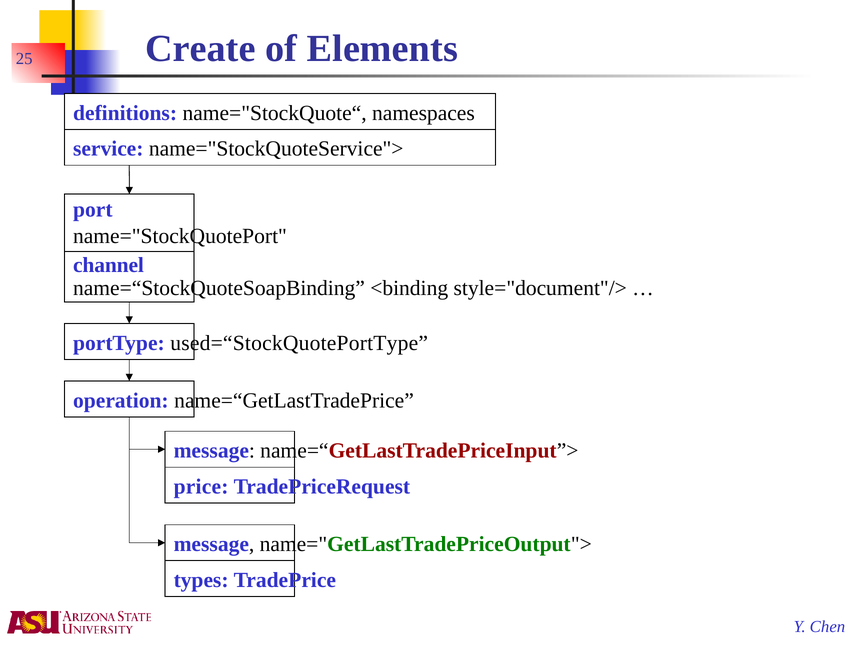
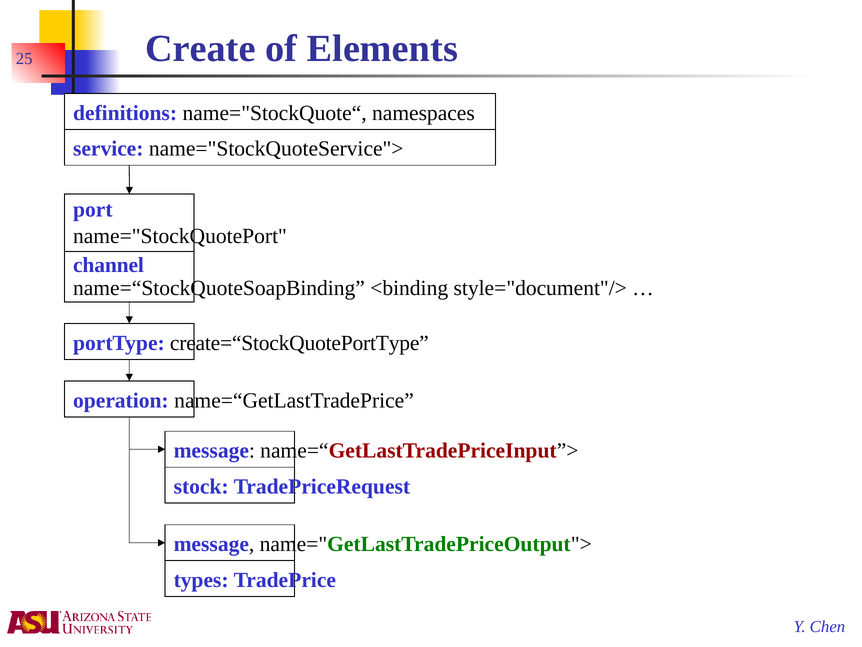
used=“StockQuotePortType: used=“StockQuotePortType -> create=“StockQuotePortType
price: price -> stock
